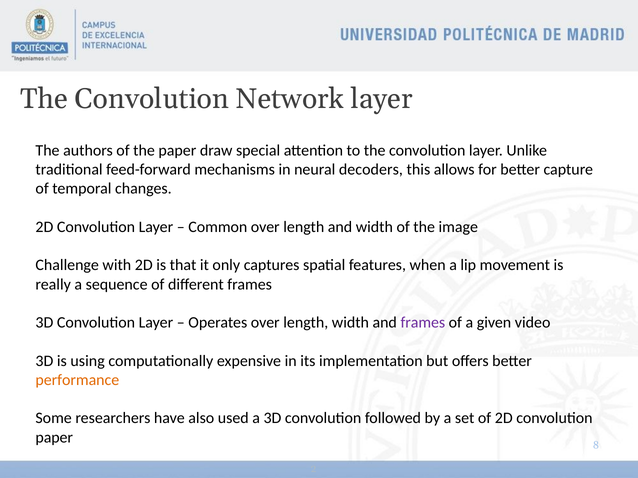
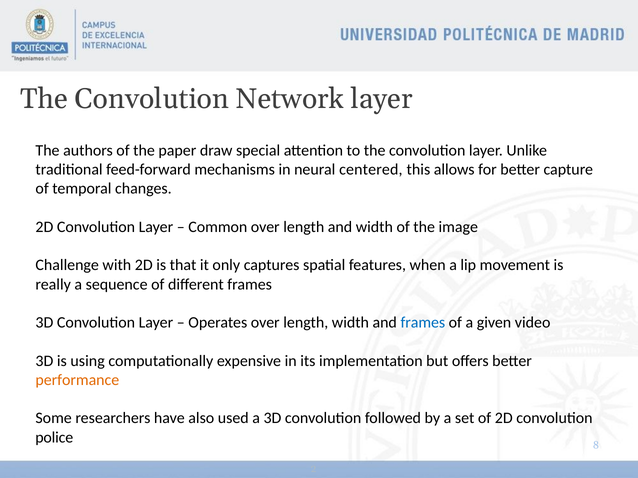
decoders: decoders -> centered
frames at (423, 323) colour: purple -> blue
paper at (54, 438): paper -> police
